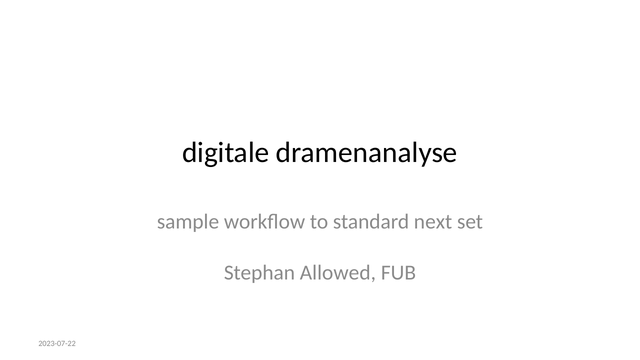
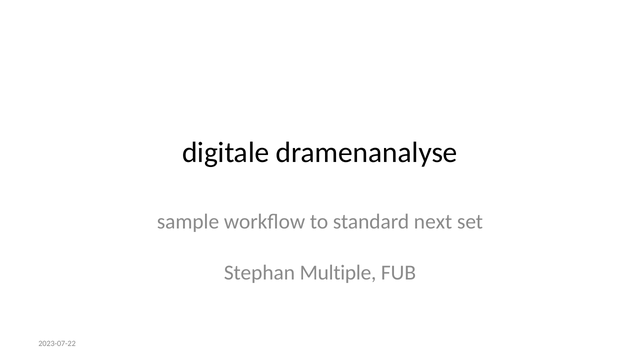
Allowed: Allowed -> Multiple
